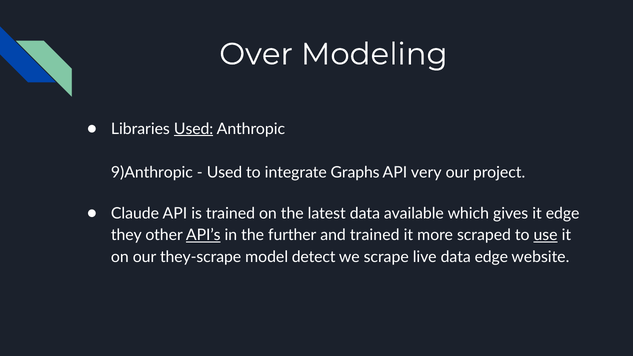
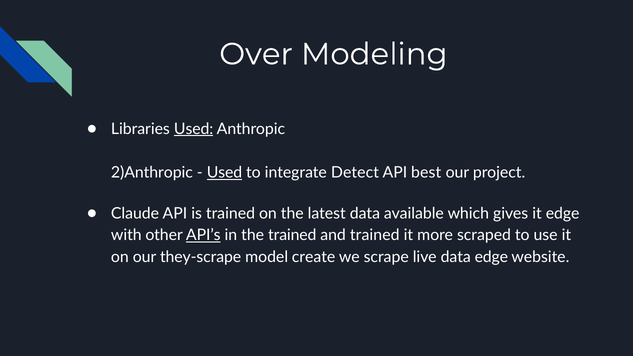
9)Anthropic: 9)Anthropic -> 2)Anthropic
Used at (224, 173) underline: none -> present
Graphs: Graphs -> Detect
very: very -> best
they: they -> with
the further: further -> trained
use underline: present -> none
detect: detect -> create
